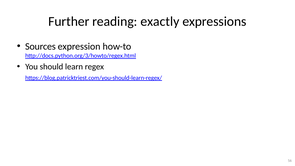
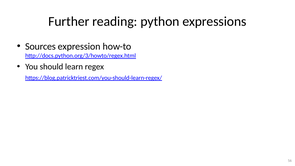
exactly: exactly -> python
